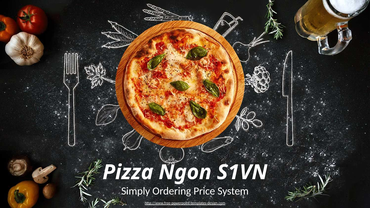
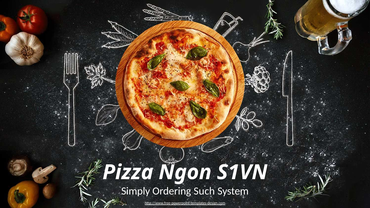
Price: Price -> Such
